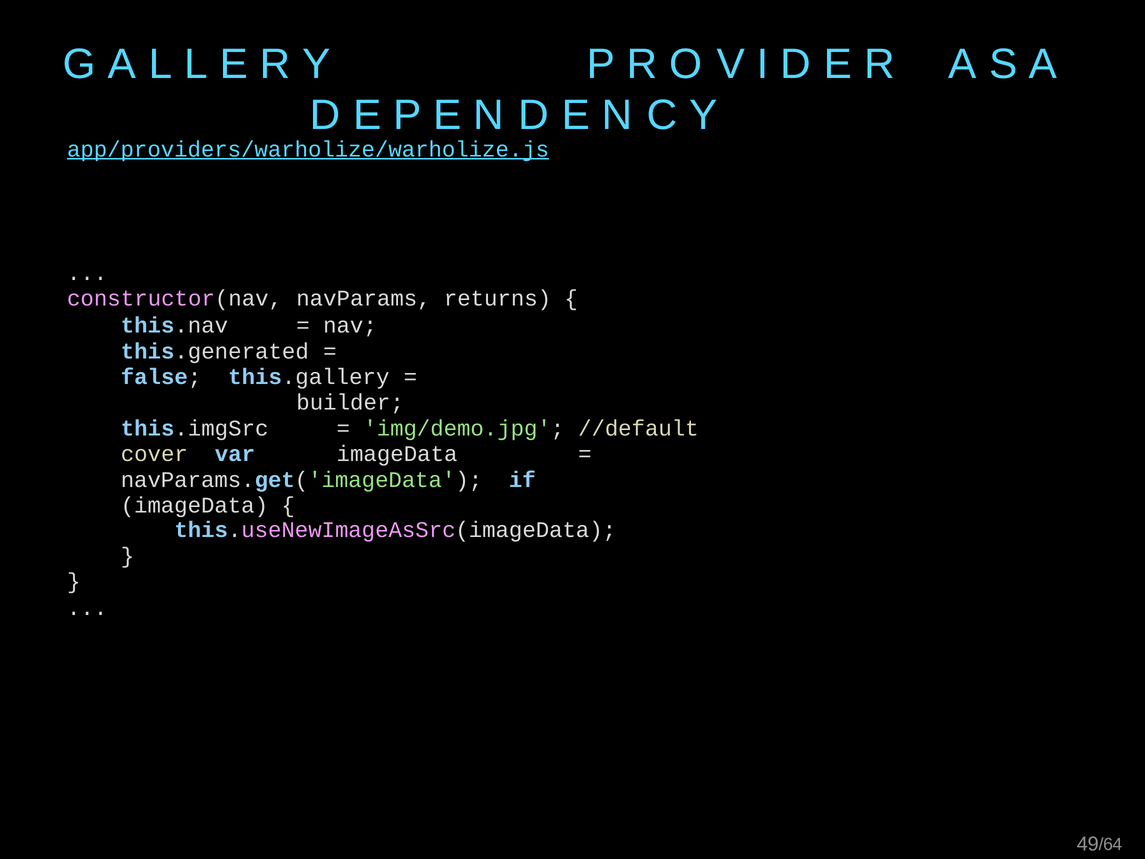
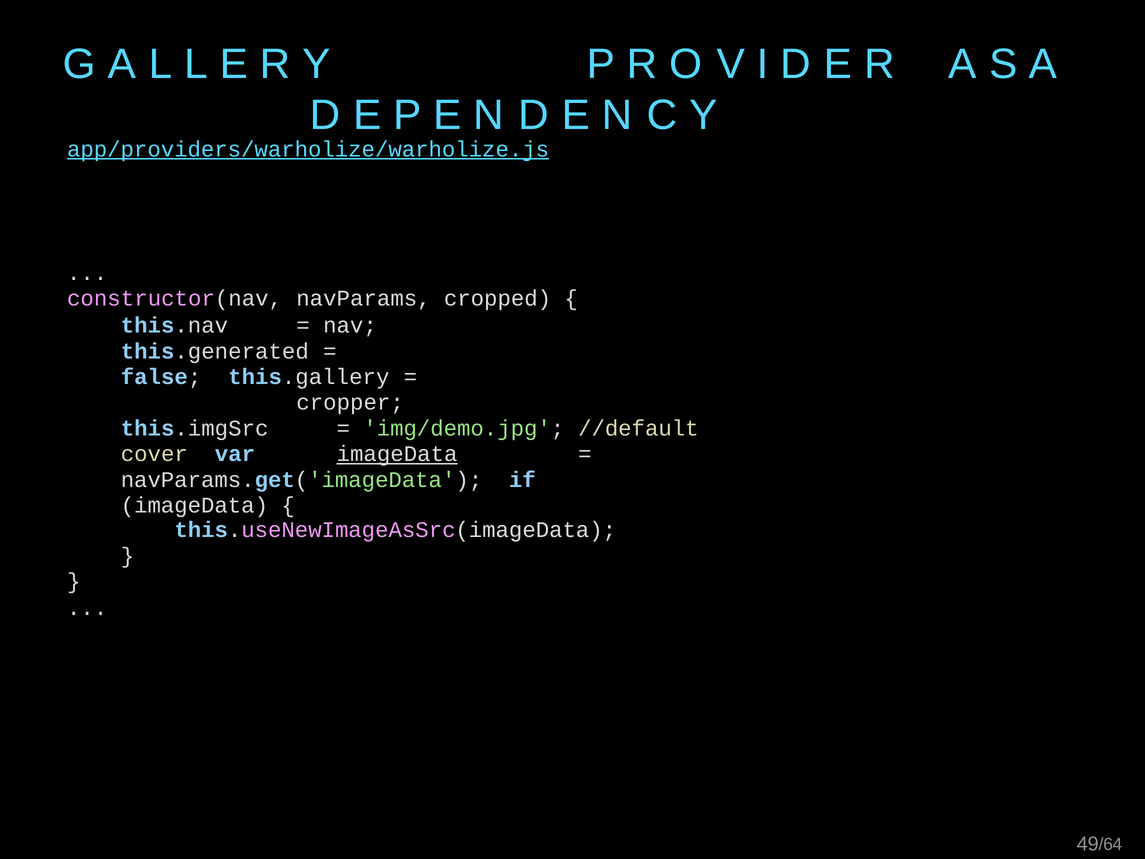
returns: returns -> cropped
builder: builder -> cropper
imageData at (397, 454) underline: none -> present
